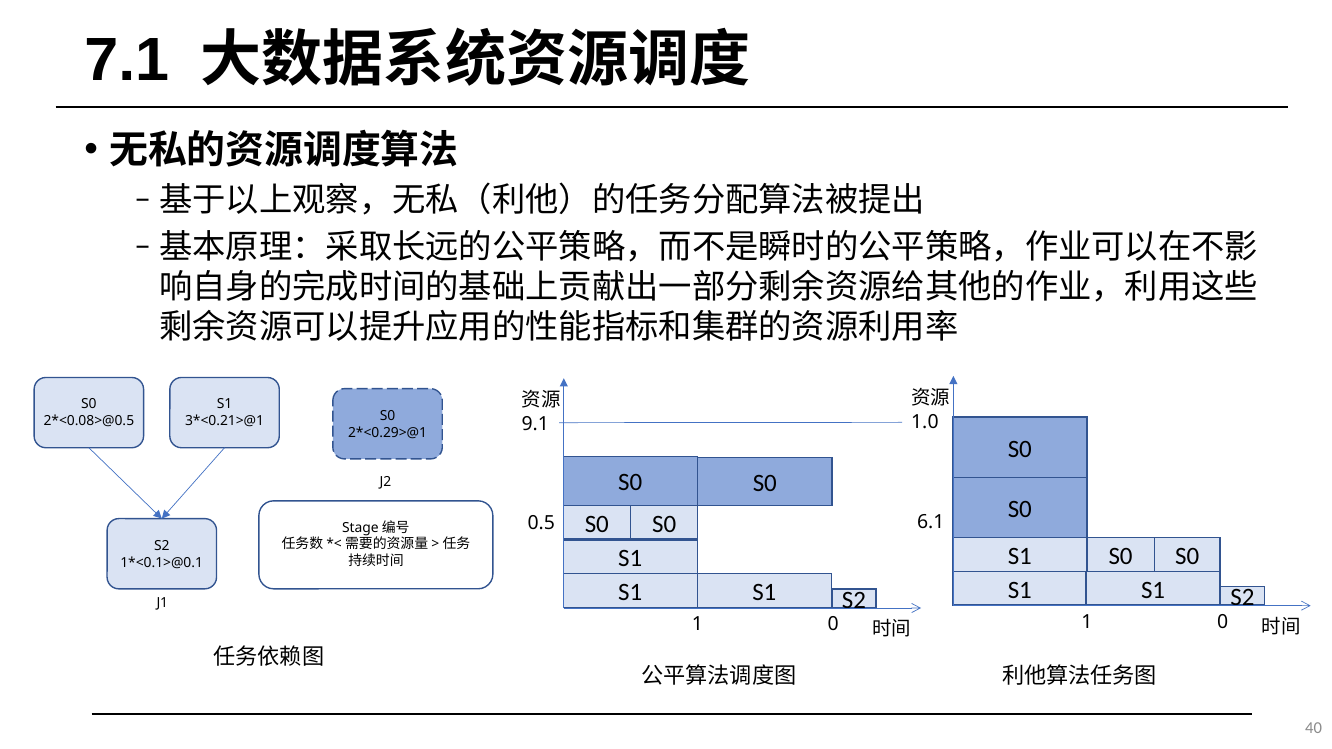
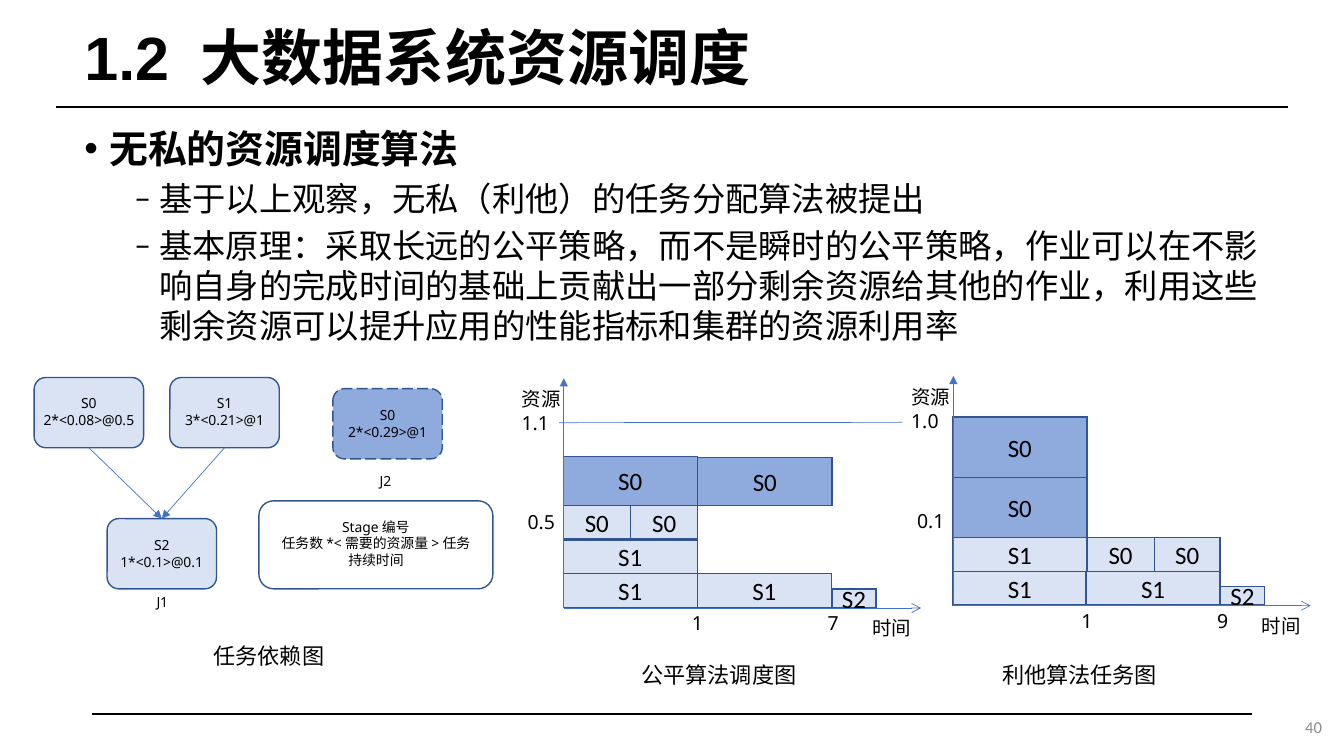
7.1: 7.1 -> 1.2
9.1: 9.1 -> 1.1
6.1: 6.1 -> 0.1
0 at (1223, 622): 0 -> 9
0 at (833, 624): 0 -> 7
